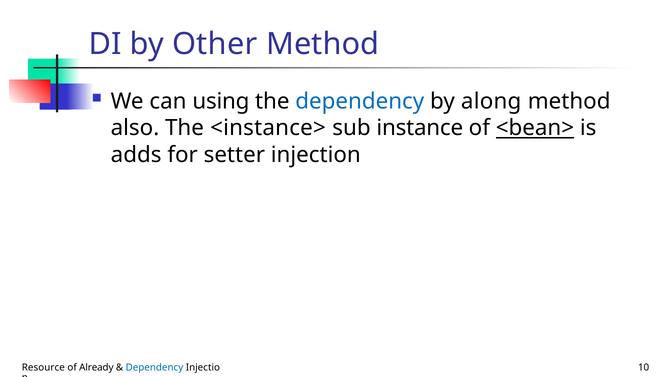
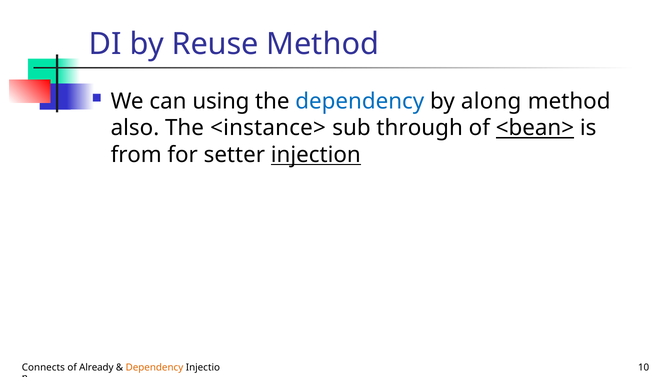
Other: Other -> Reuse
instance: instance -> through
adds: adds -> from
injection underline: none -> present
Resource: Resource -> Connects
Dependency at (154, 368) colour: blue -> orange
